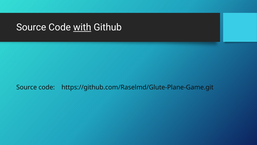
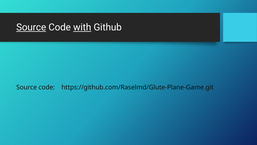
Source at (31, 27) underline: none -> present
